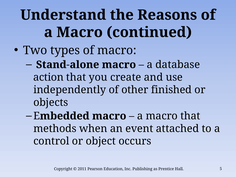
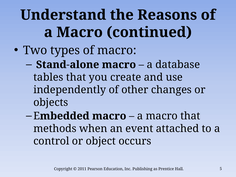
action: action -> tables
finished: finished -> changes
